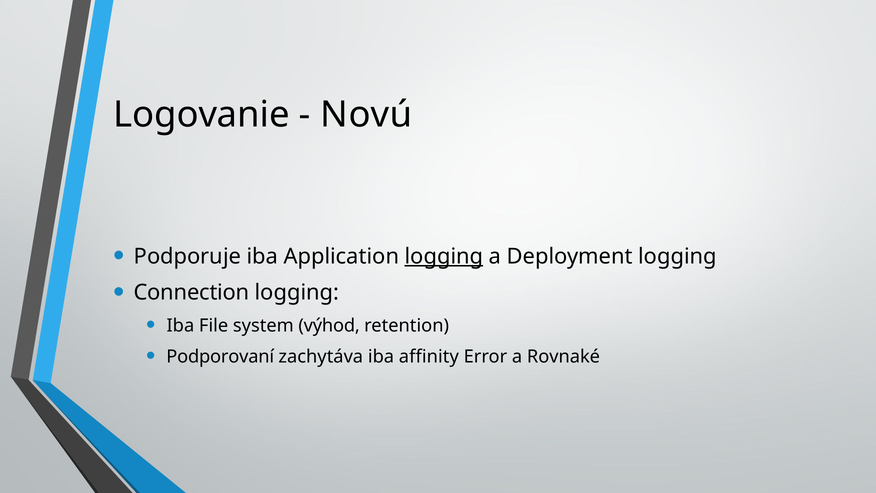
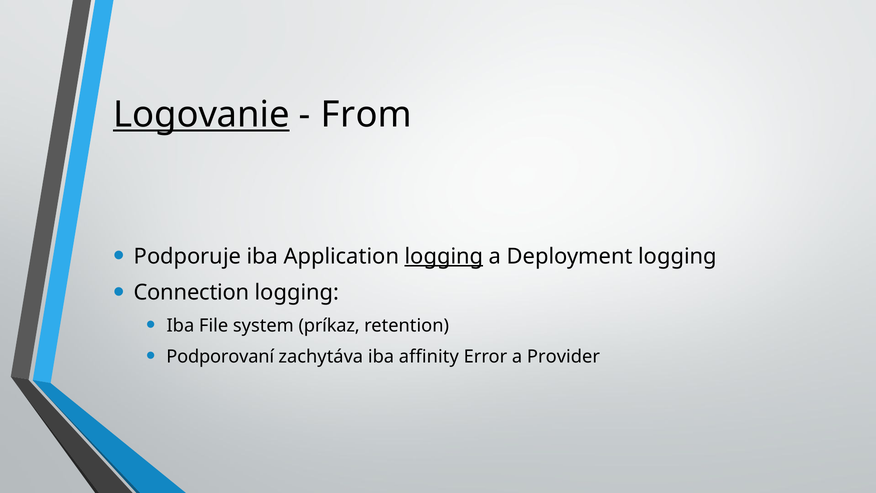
Logovanie underline: none -> present
Novú: Novú -> From
výhod: výhod -> príkaz
Rovnaké: Rovnaké -> Provider
